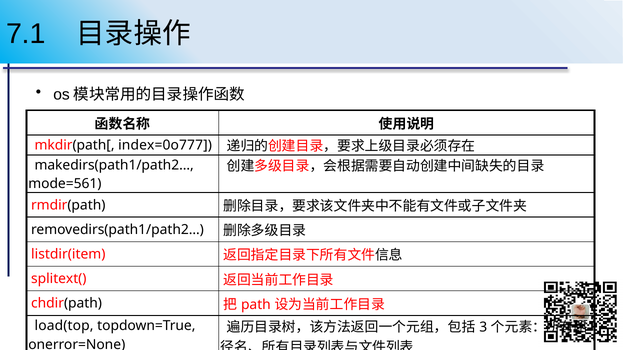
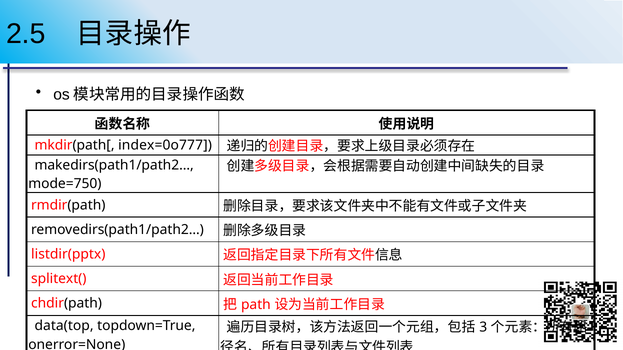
7.1: 7.1 -> 2.5
mode=561: mode=561 -> mode=750
listdir(item: listdir(item -> listdir(pptx
load(top: load(top -> data(top
